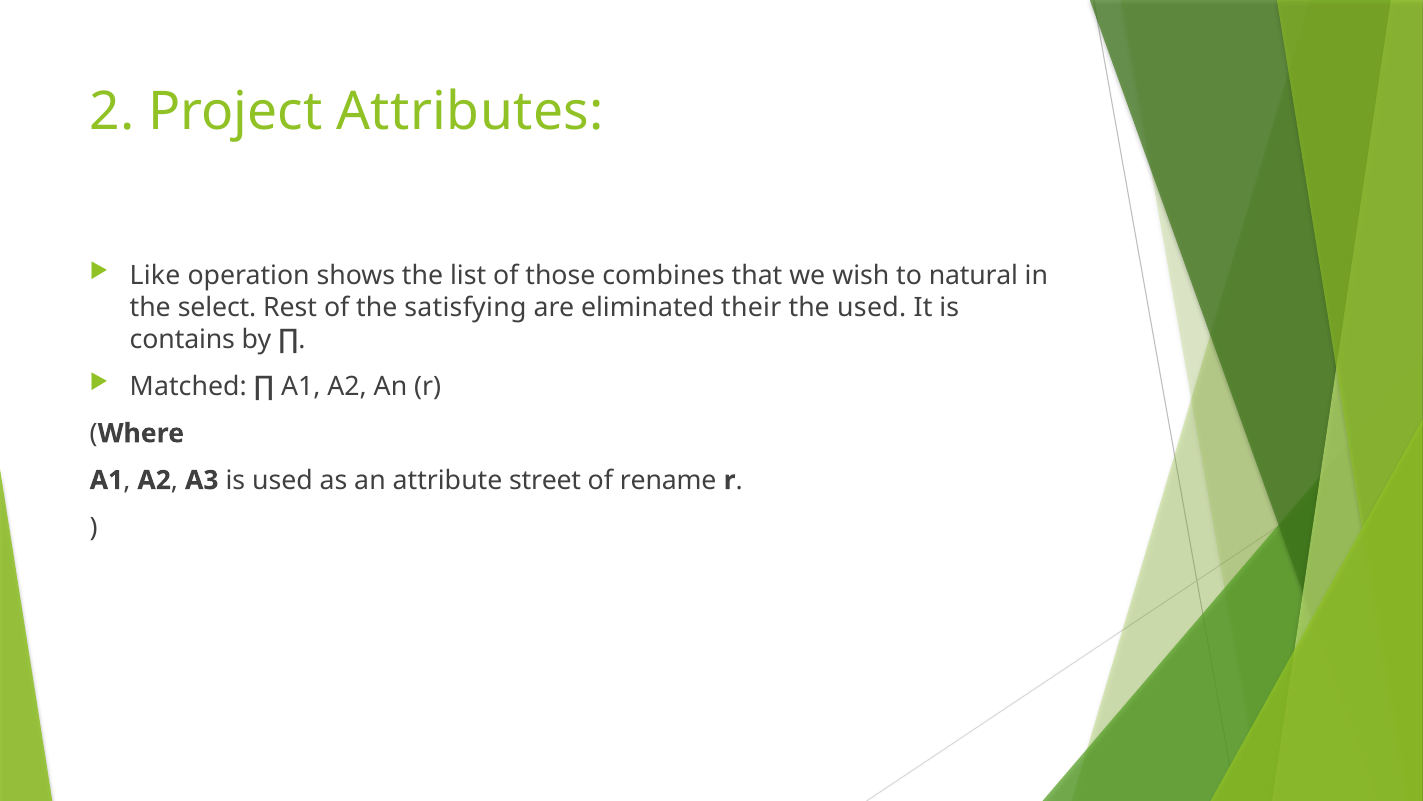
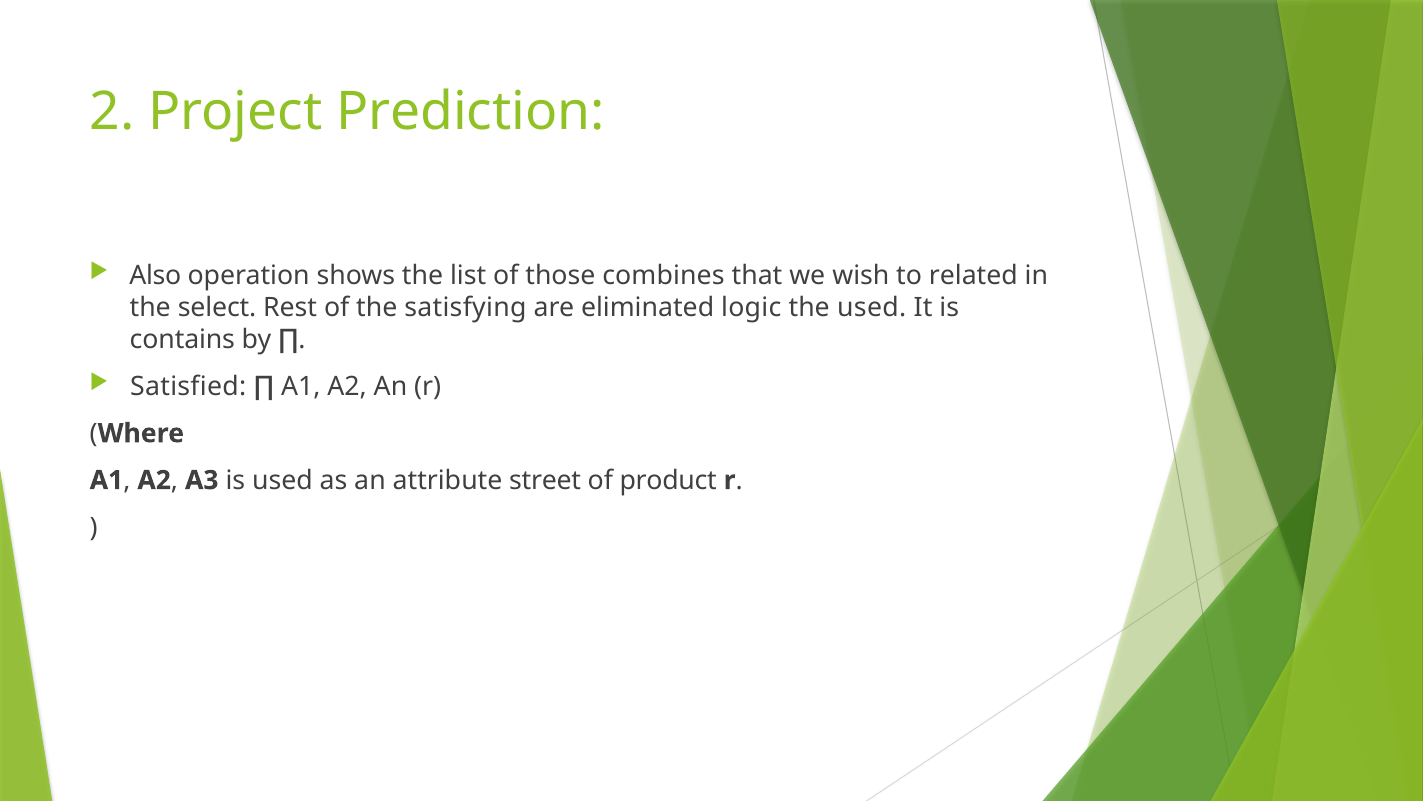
Attributes: Attributes -> Prediction
Like: Like -> Also
natural: natural -> related
their: their -> logic
Matched: Matched -> Satisfied
rename: rename -> product
